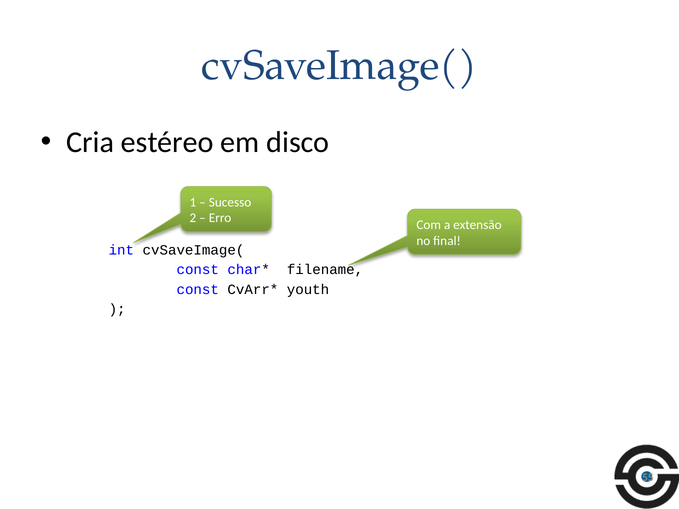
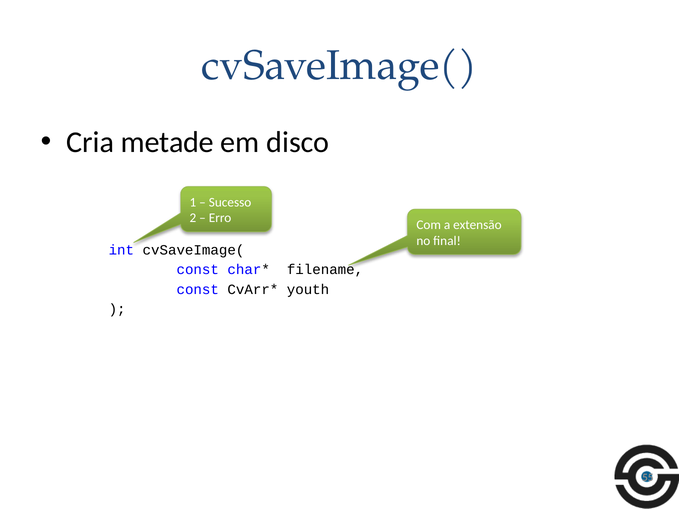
estéreo: estéreo -> metade
